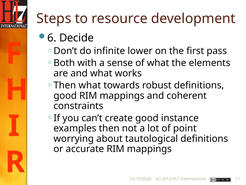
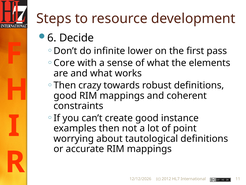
Both: Both -> Core
Then what: what -> crazy
